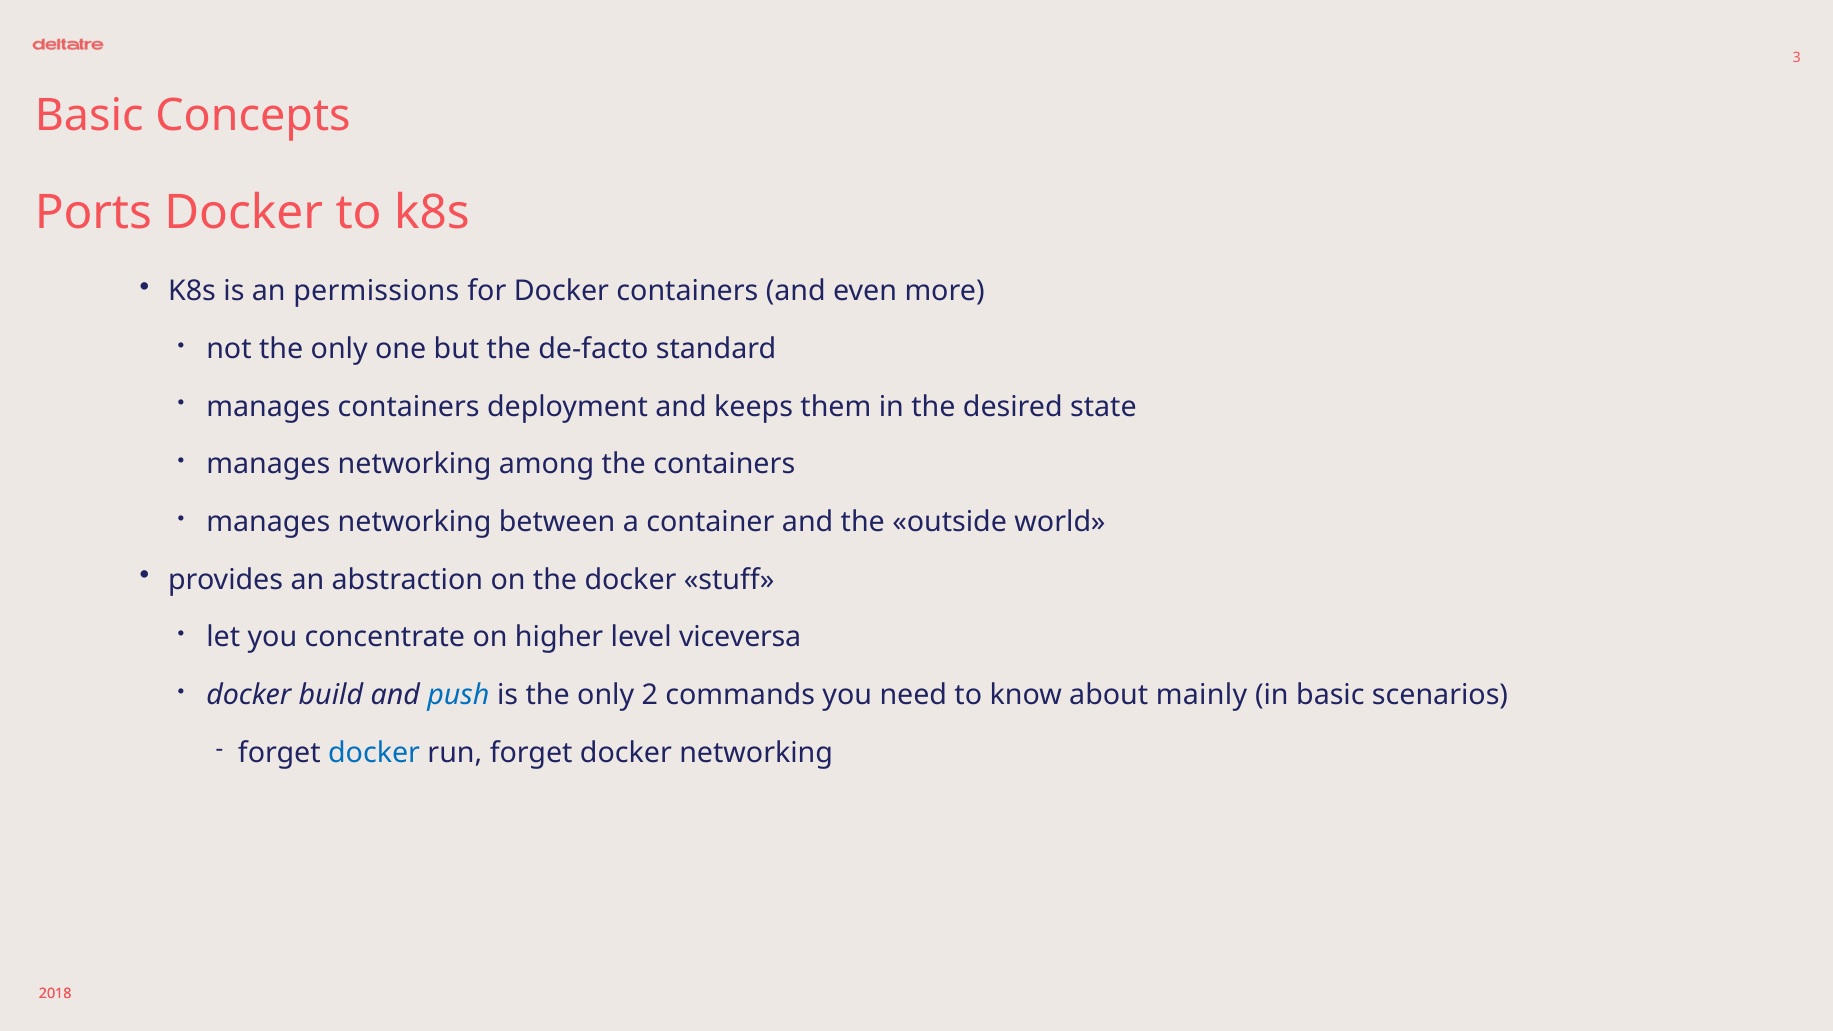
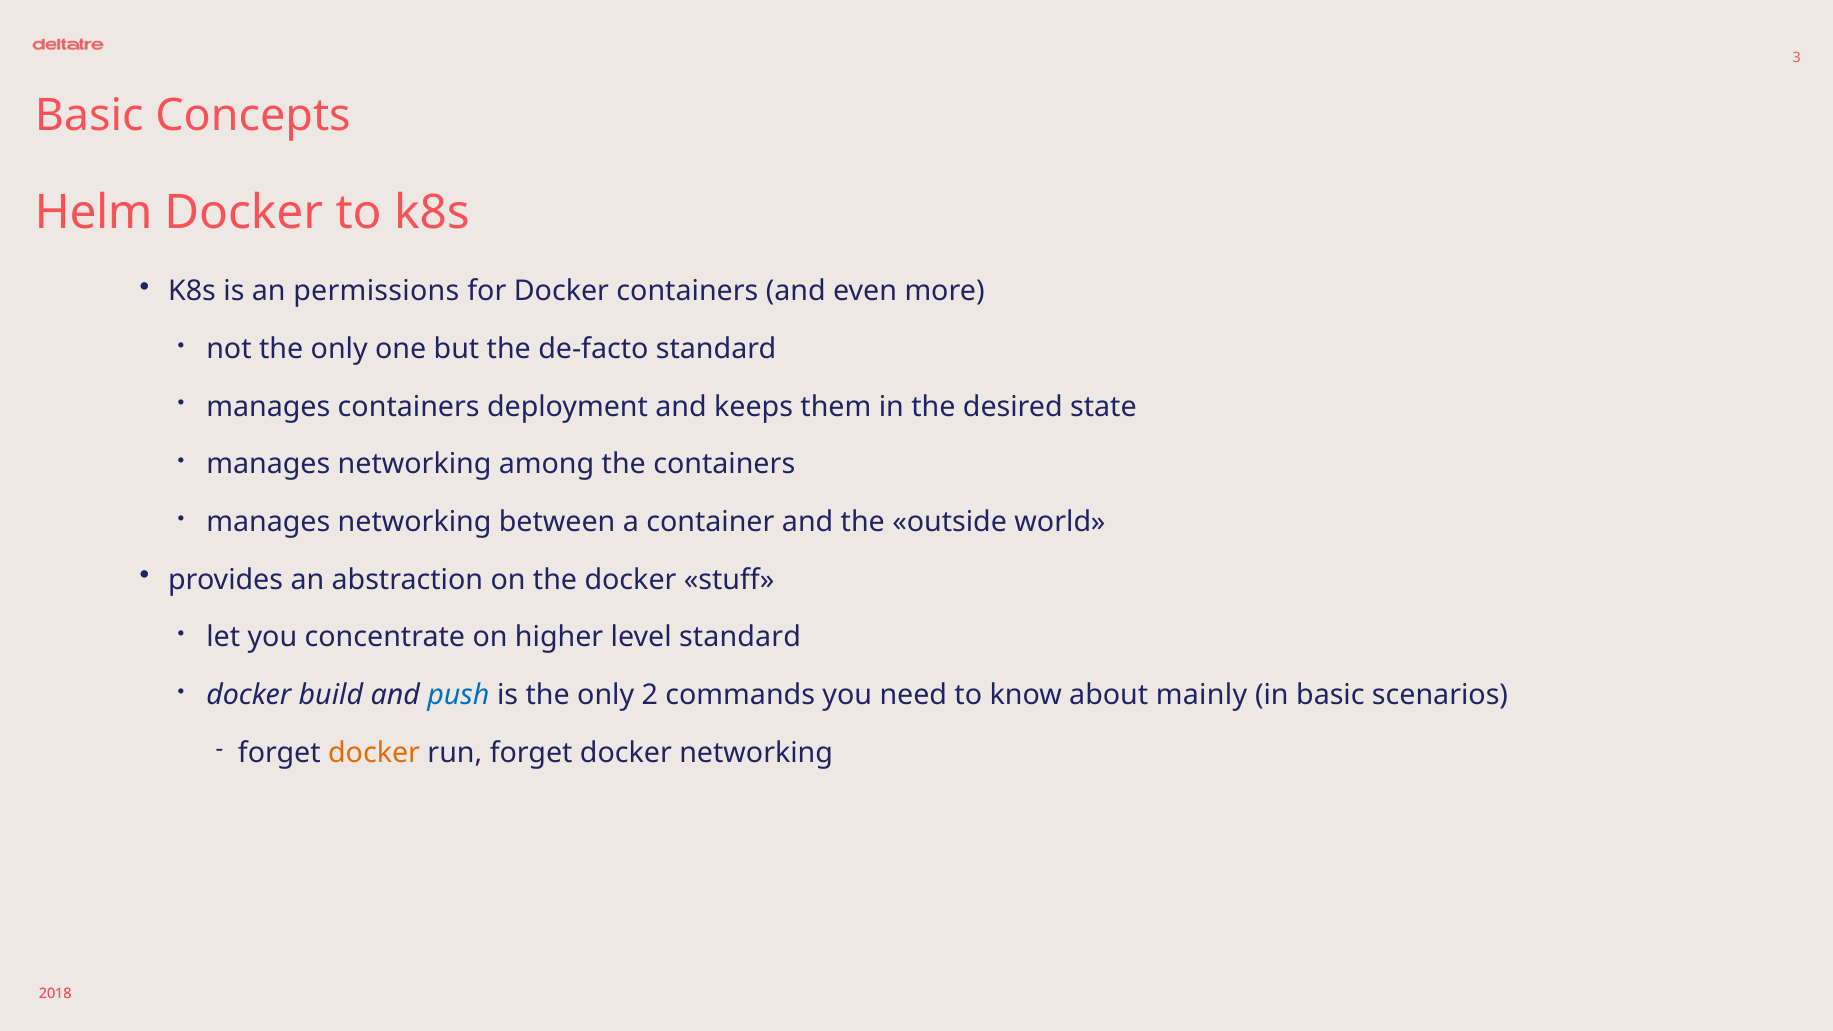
Ports: Ports -> Helm
level viceversa: viceversa -> standard
docker at (374, 753) colour: blue -> orange
